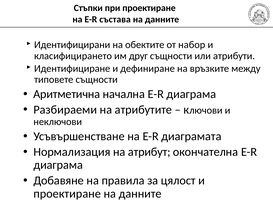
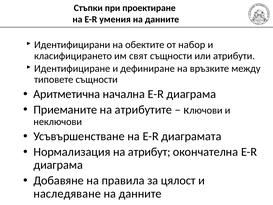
състава: състава -> умения
друг: друг -> свят
Разбираеми: Разбираеми -> Приеманите
проектиране at (67, 193): проектиране -> наследяване
